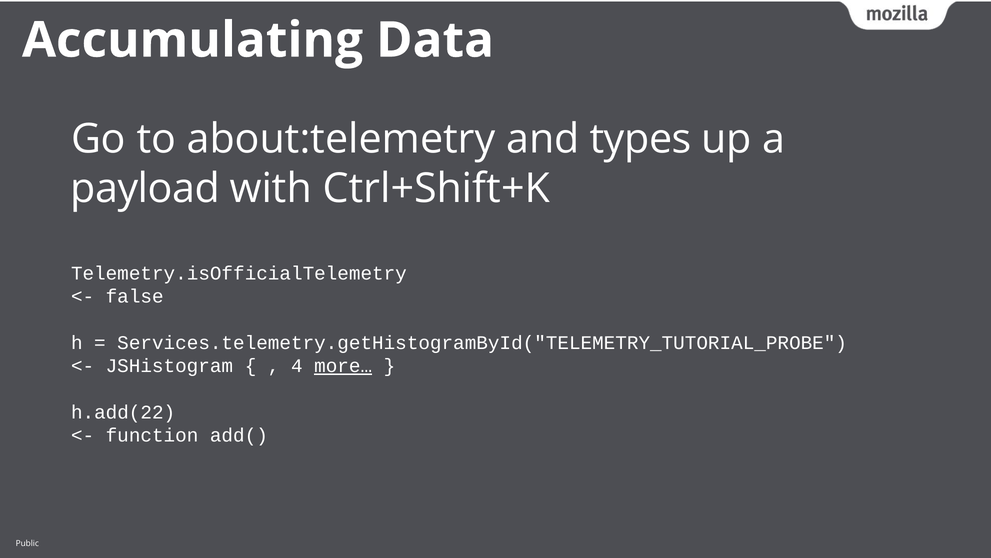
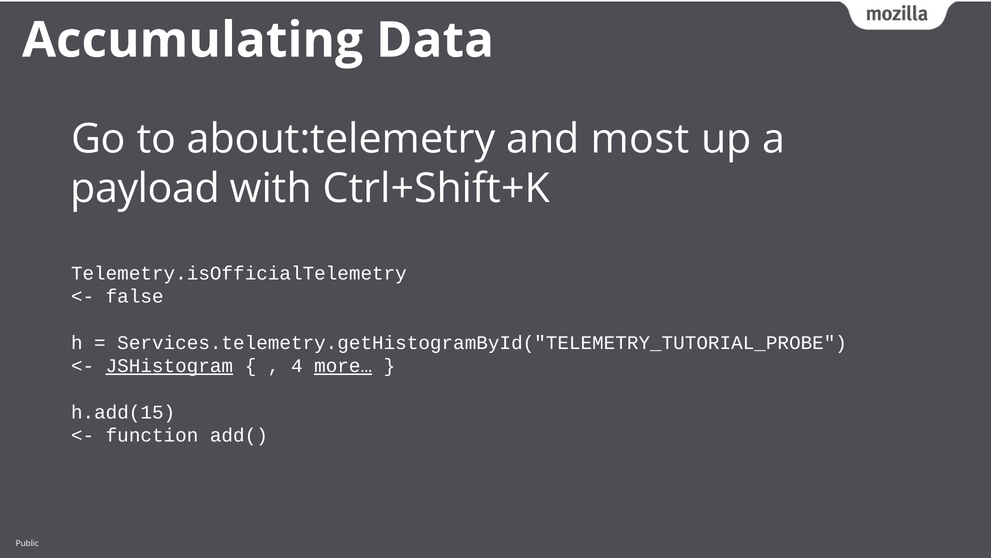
types: types -> most
JSHistogram underline: none -> present
h.add(22: h.add(22 -> h.add(15
